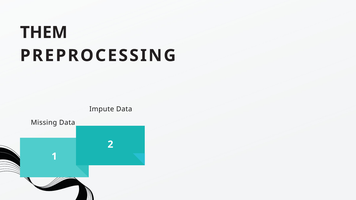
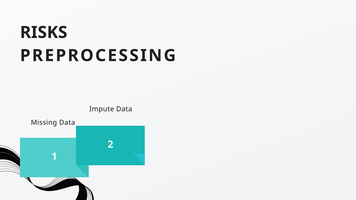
THEM: THEM -> RISKS
